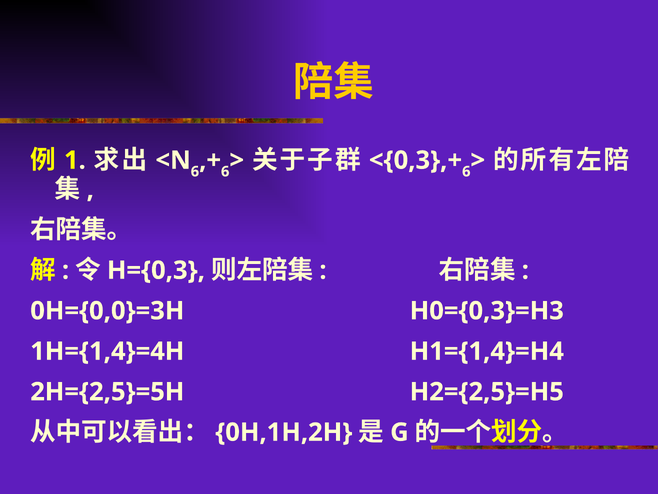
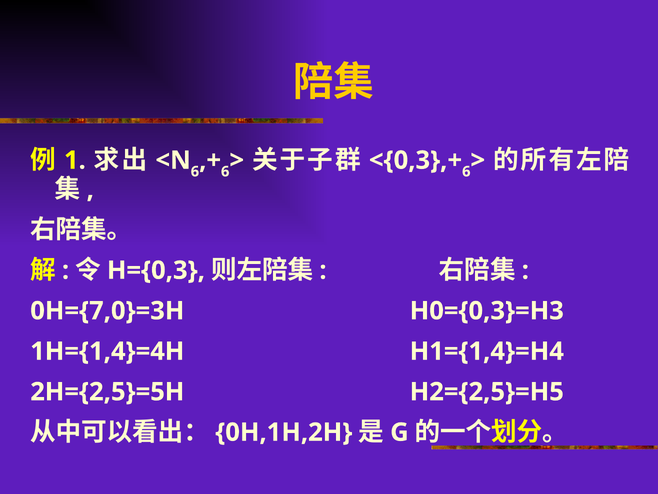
0H={0,0}=3H: 0H={0,0}=3H -> 0H={7,0}=3H
